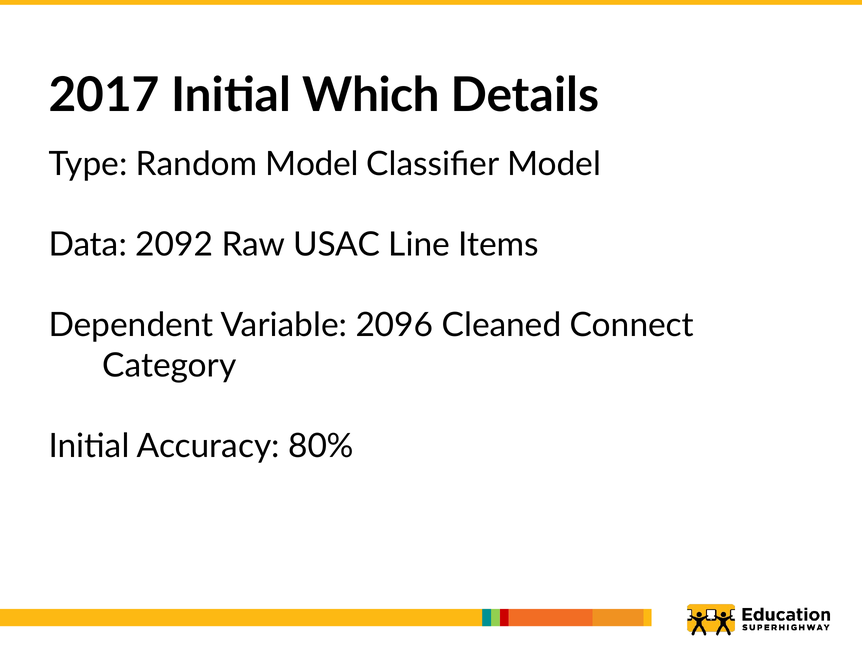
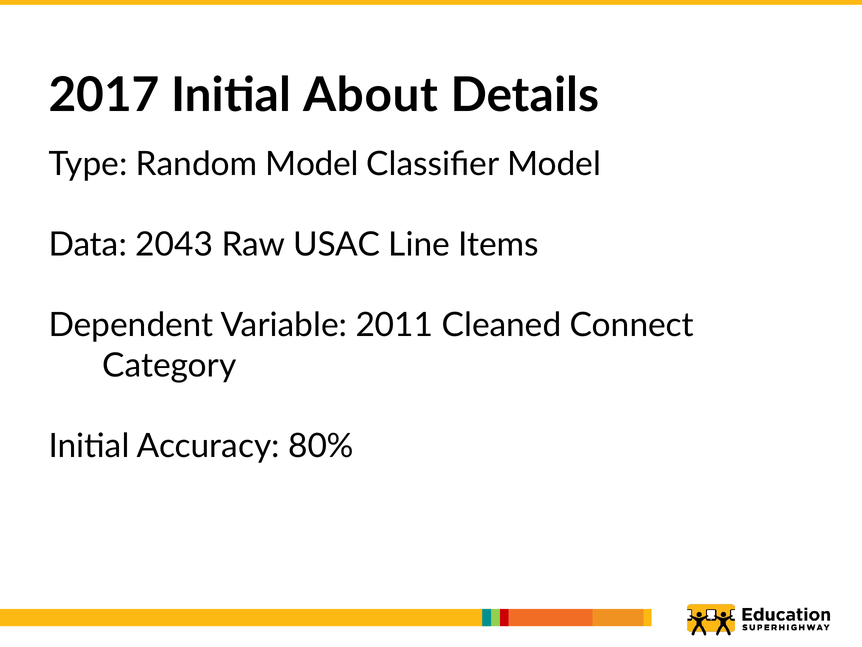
Which: Which -> About
2092: 2092 -> 2043
2096: 2096 -> 2011
